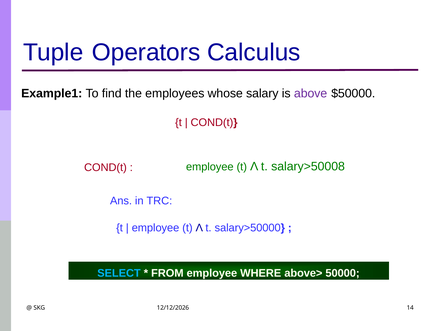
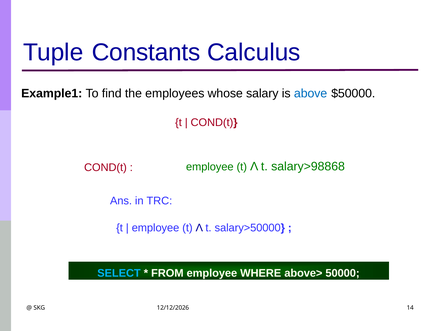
Operators: Operators -> Constants
above colour: purple -> blue
salary>50008: salary>50008 -> salary>98868
